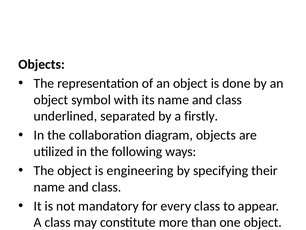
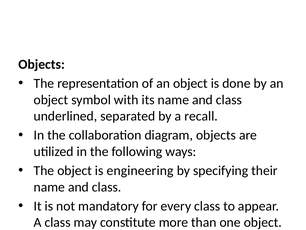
a firstly: firstly -> recall
